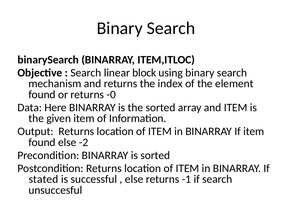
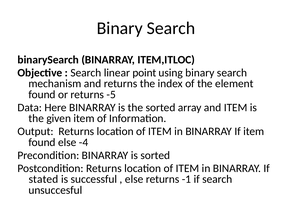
block: block -> point
-0: -0 -> -5
-2: -2 -> -4
